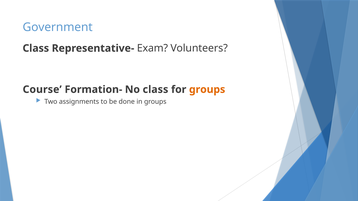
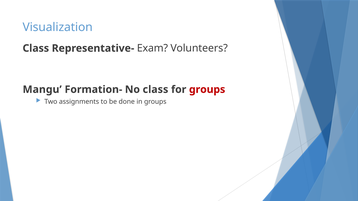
Government: Government -> Visualization
Course: Course -> Mangu
groups at (207, 90) colour: orange -> red
